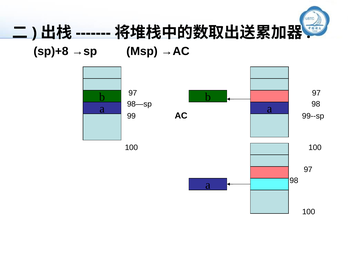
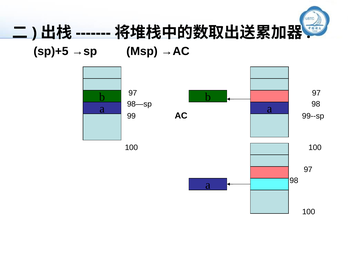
sp)+8: sp)+8 -> sp)+5
